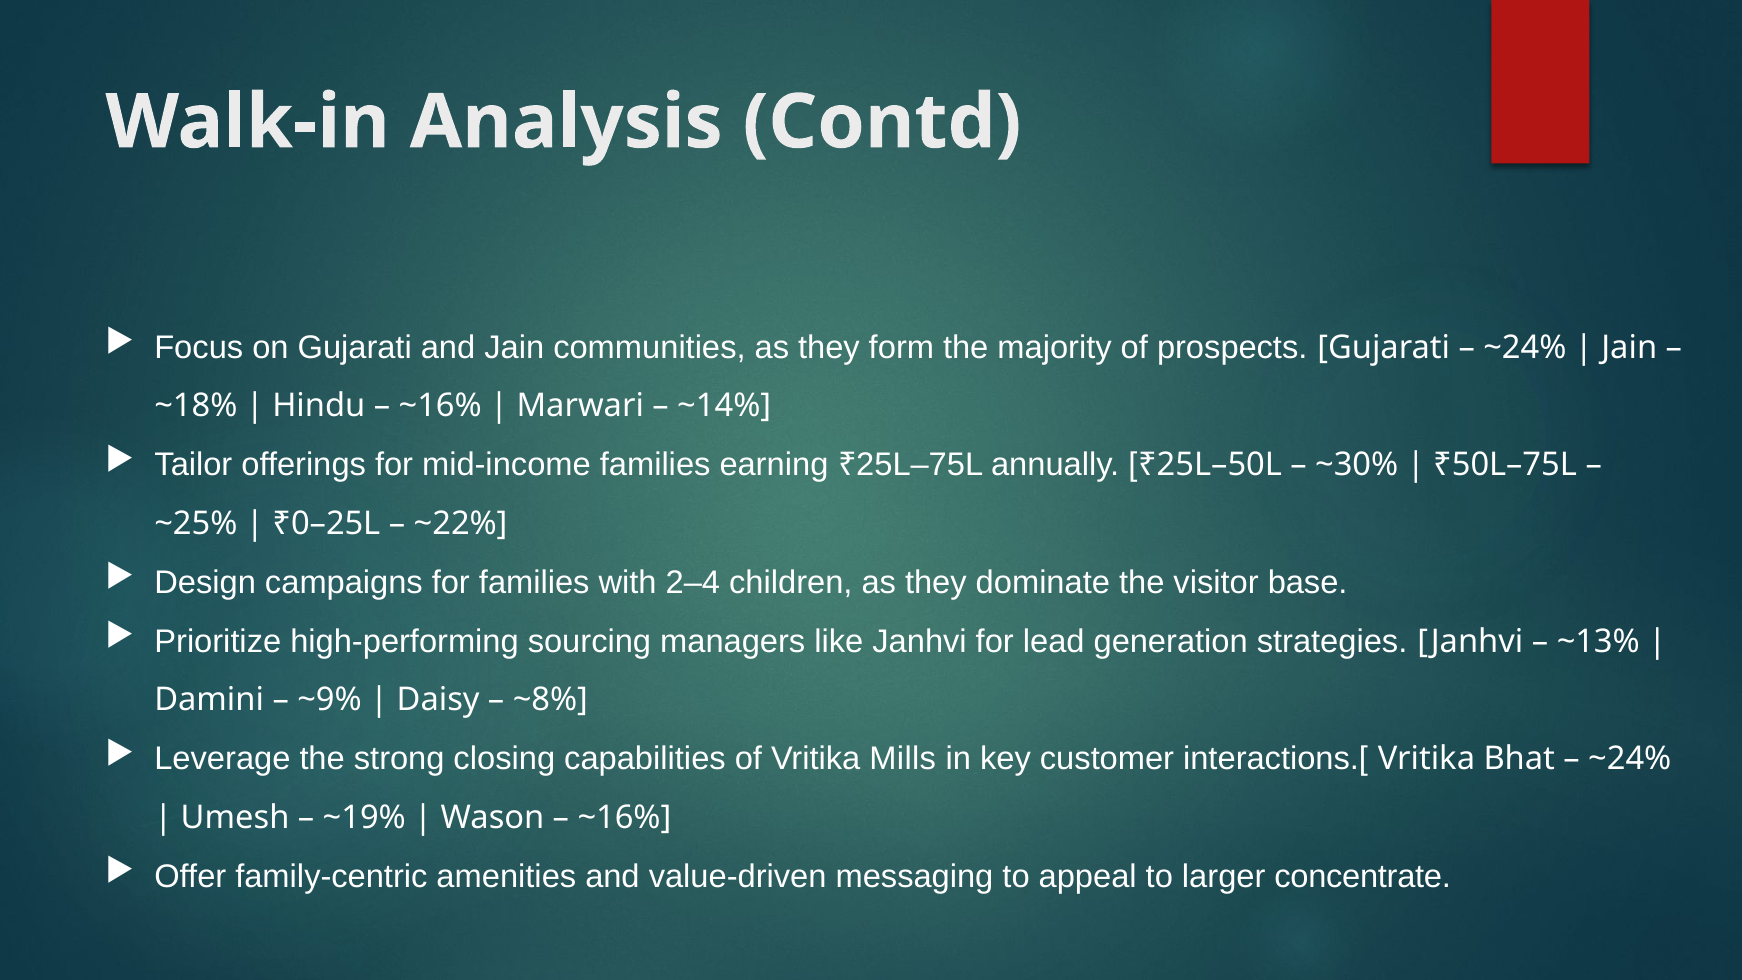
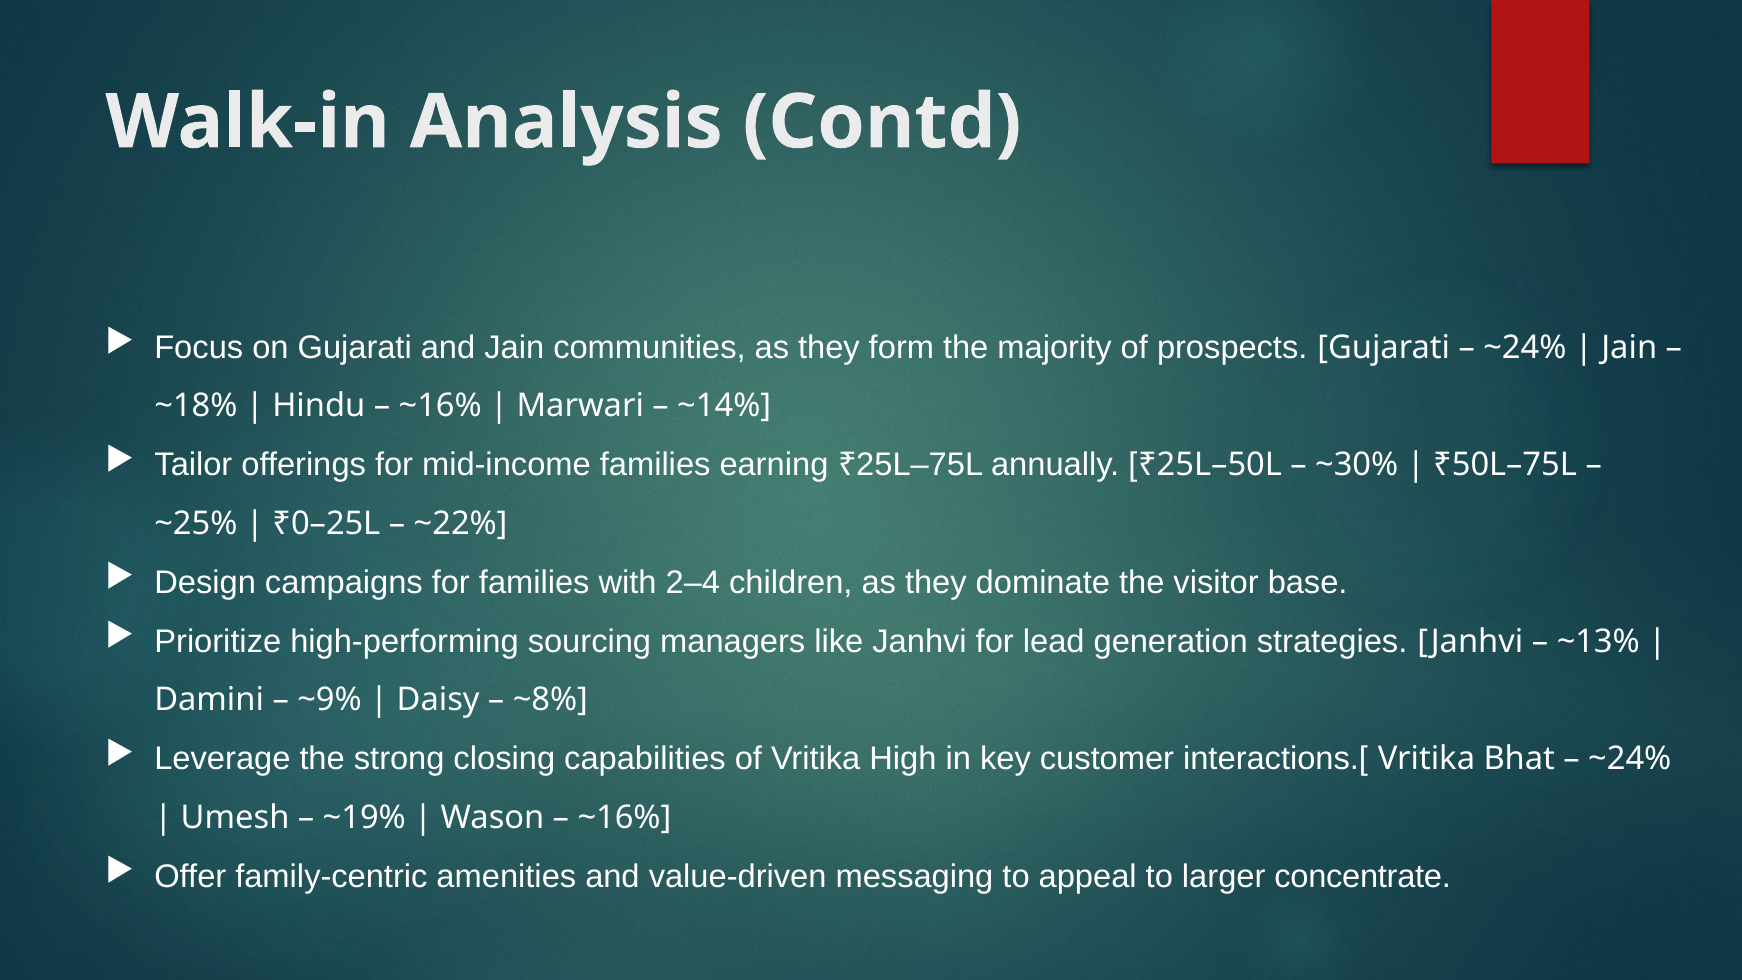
Mills: Mills -> High
